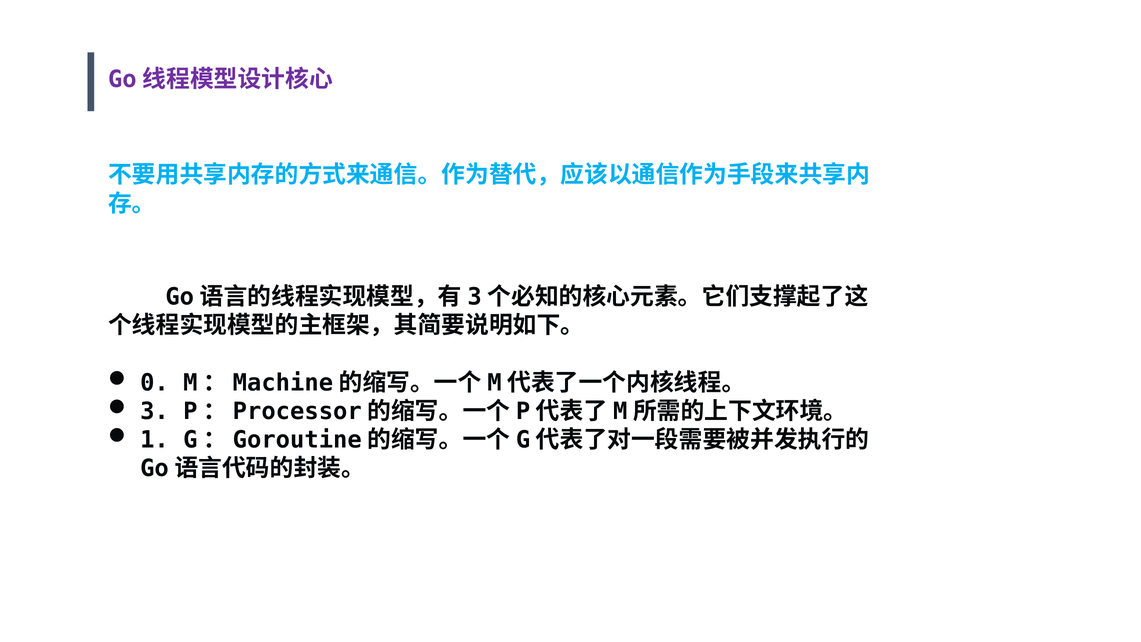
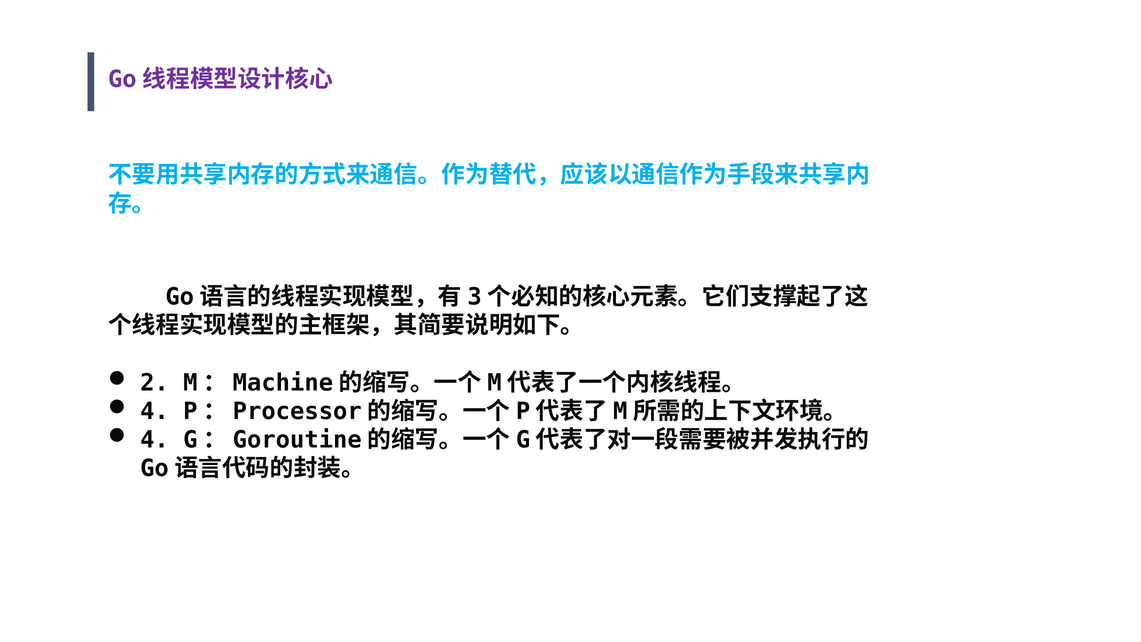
0: 0 -> 2
3 at (154, 411): 3 -> 4
1 at (154, 440): 1 -> 4
